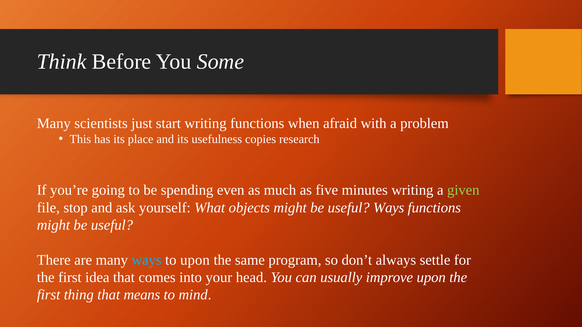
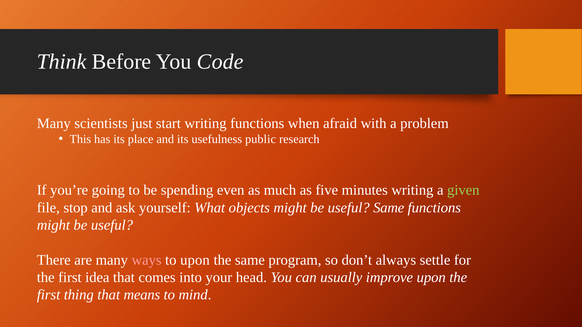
Some: Some -> Code
copies: copies -> public
useful Ways: Ways -> Same
ways at (147, 260) colour: light blue -> pink
